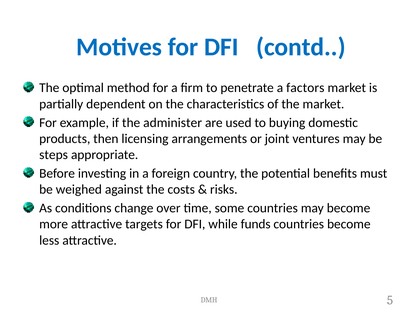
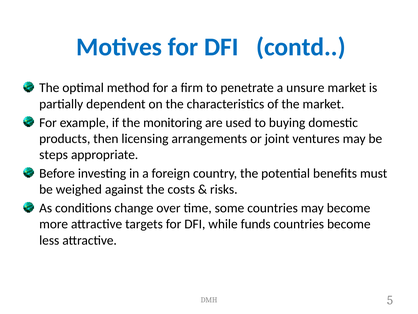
factors: factors -> unsure
administer: administer -> monitoring
